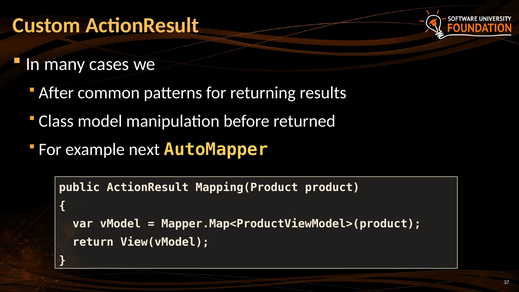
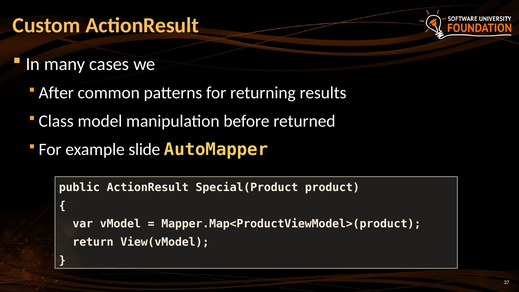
next: next -> slide
Mapping(Product: Mapping(Product -> Special(Product
